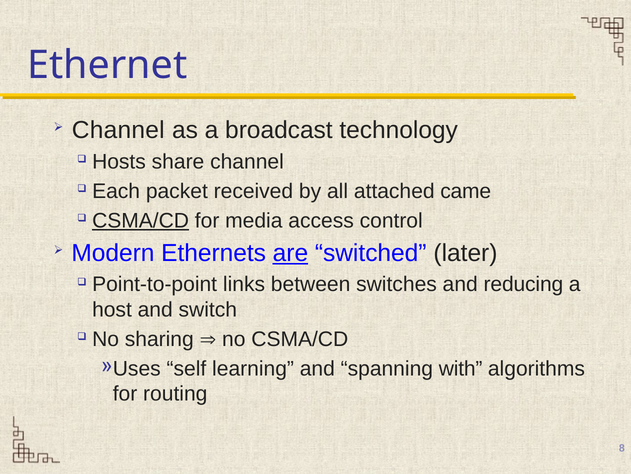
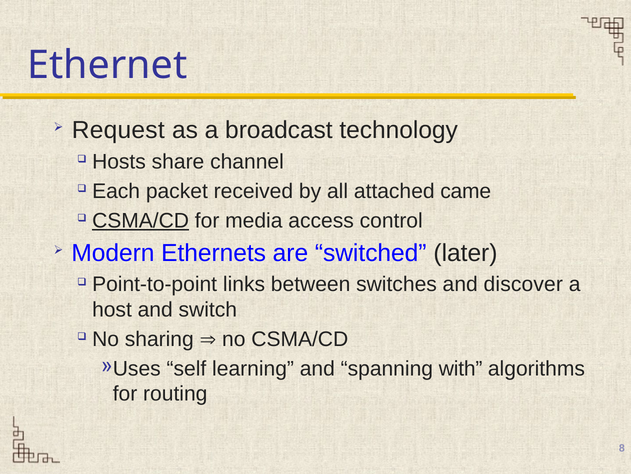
Channel at (118, 130): Channel -> Request
are underline: present -> none
reducing: reducing -> discover
